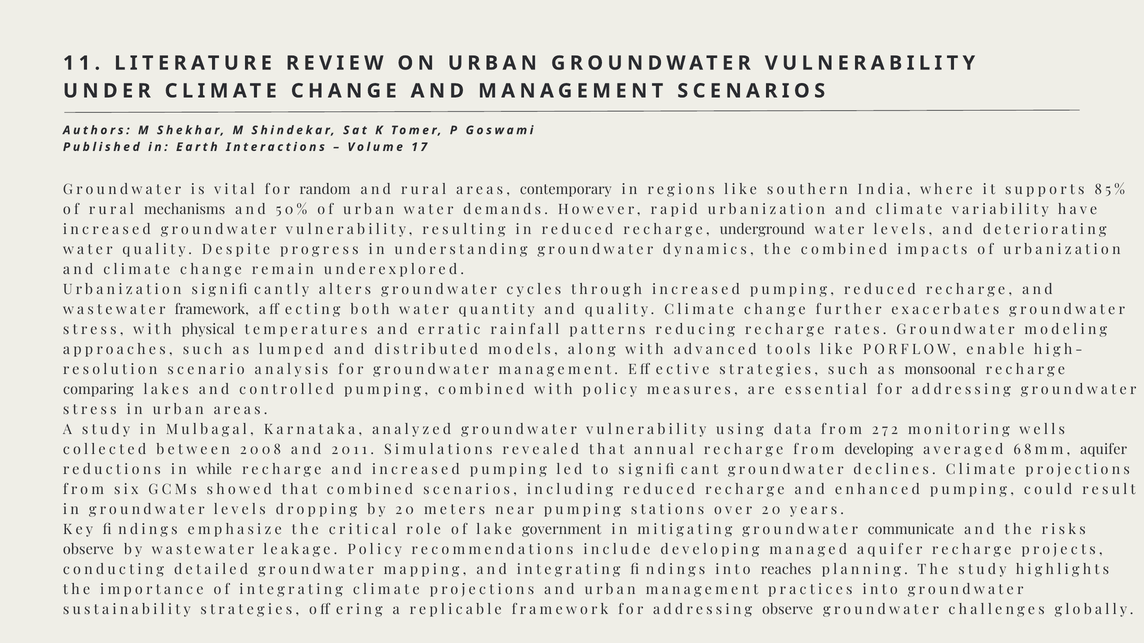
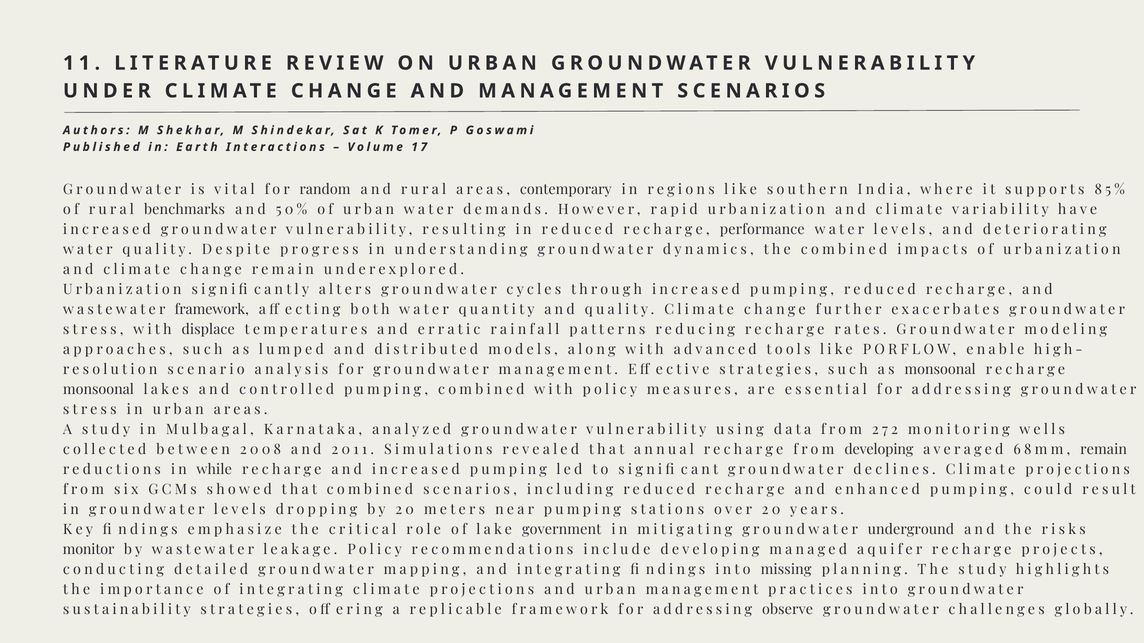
mechanisms: mechanisms -> benchmarks
underground: underground -> performance
physical: physical -> displace
comparing at (98, 390): comparing -> monsoonal
68mm aquifer: aquifer -> remain
communicate: communicate -> underground
observe at (88, 550): observe -> monitor
reaches: reaches -> missing
